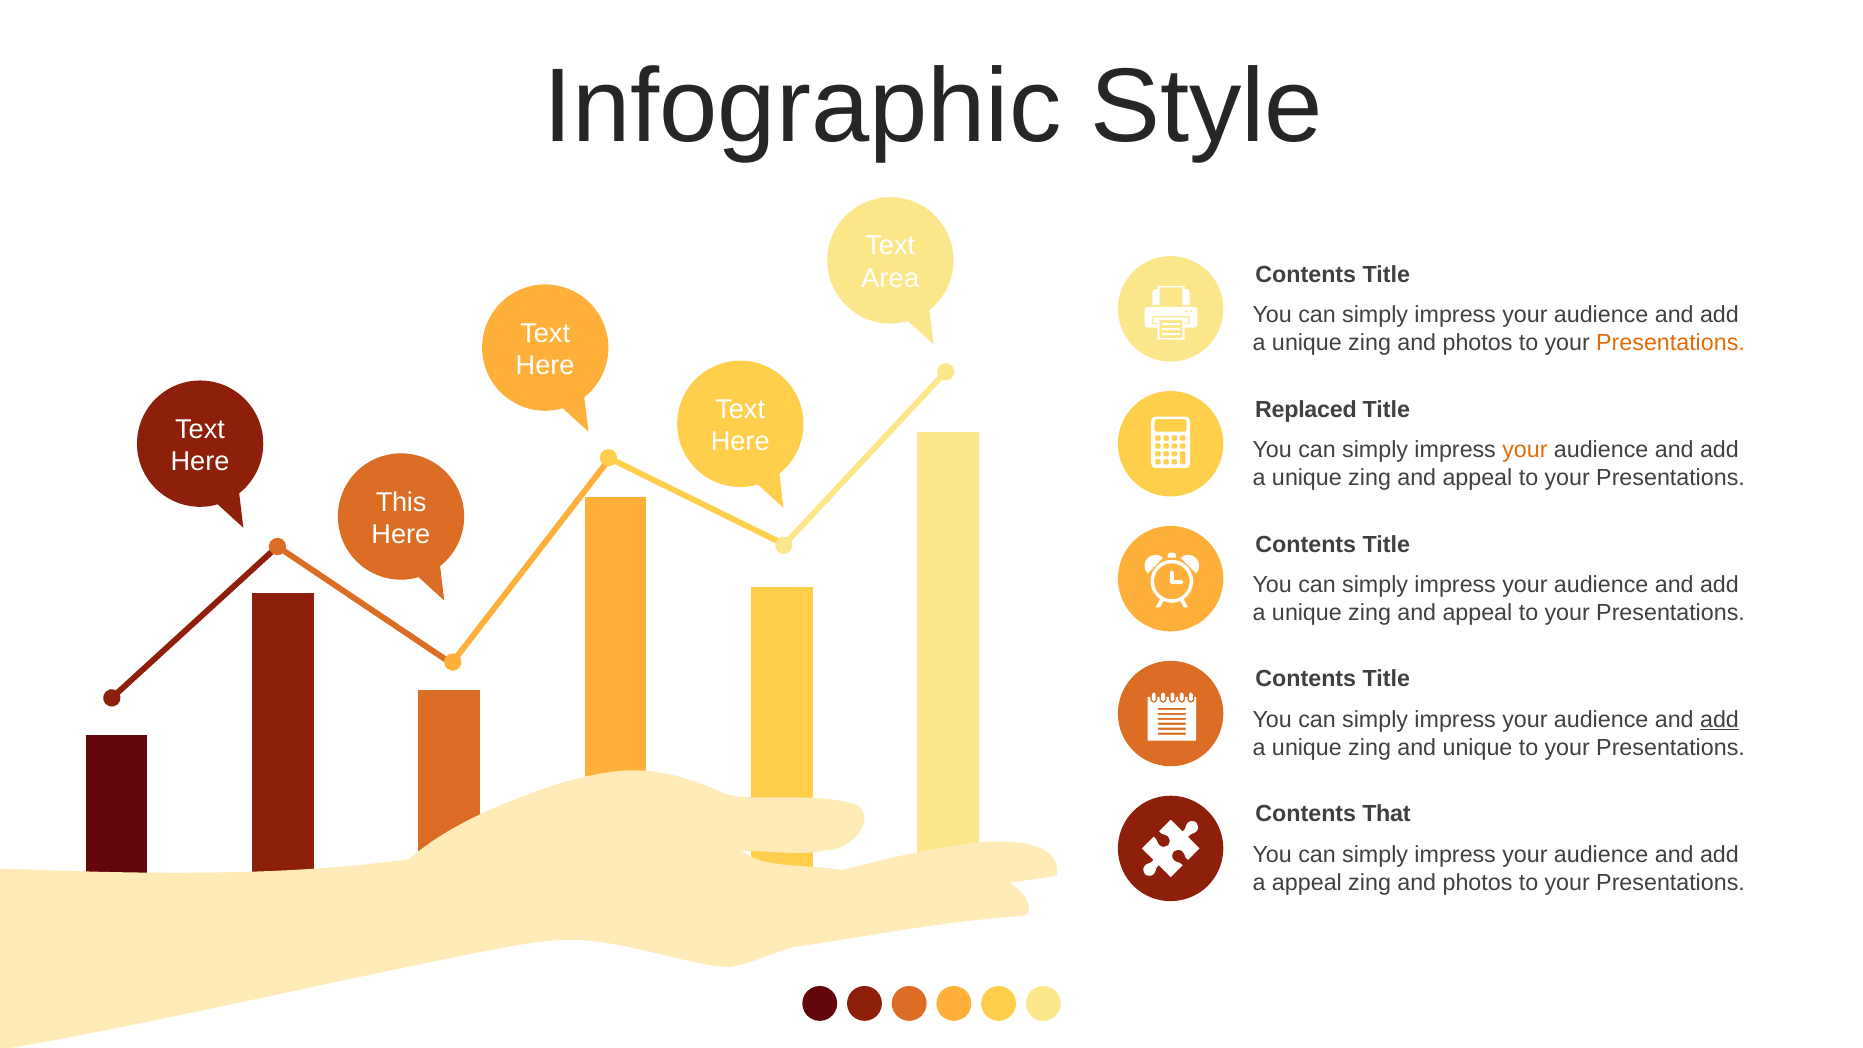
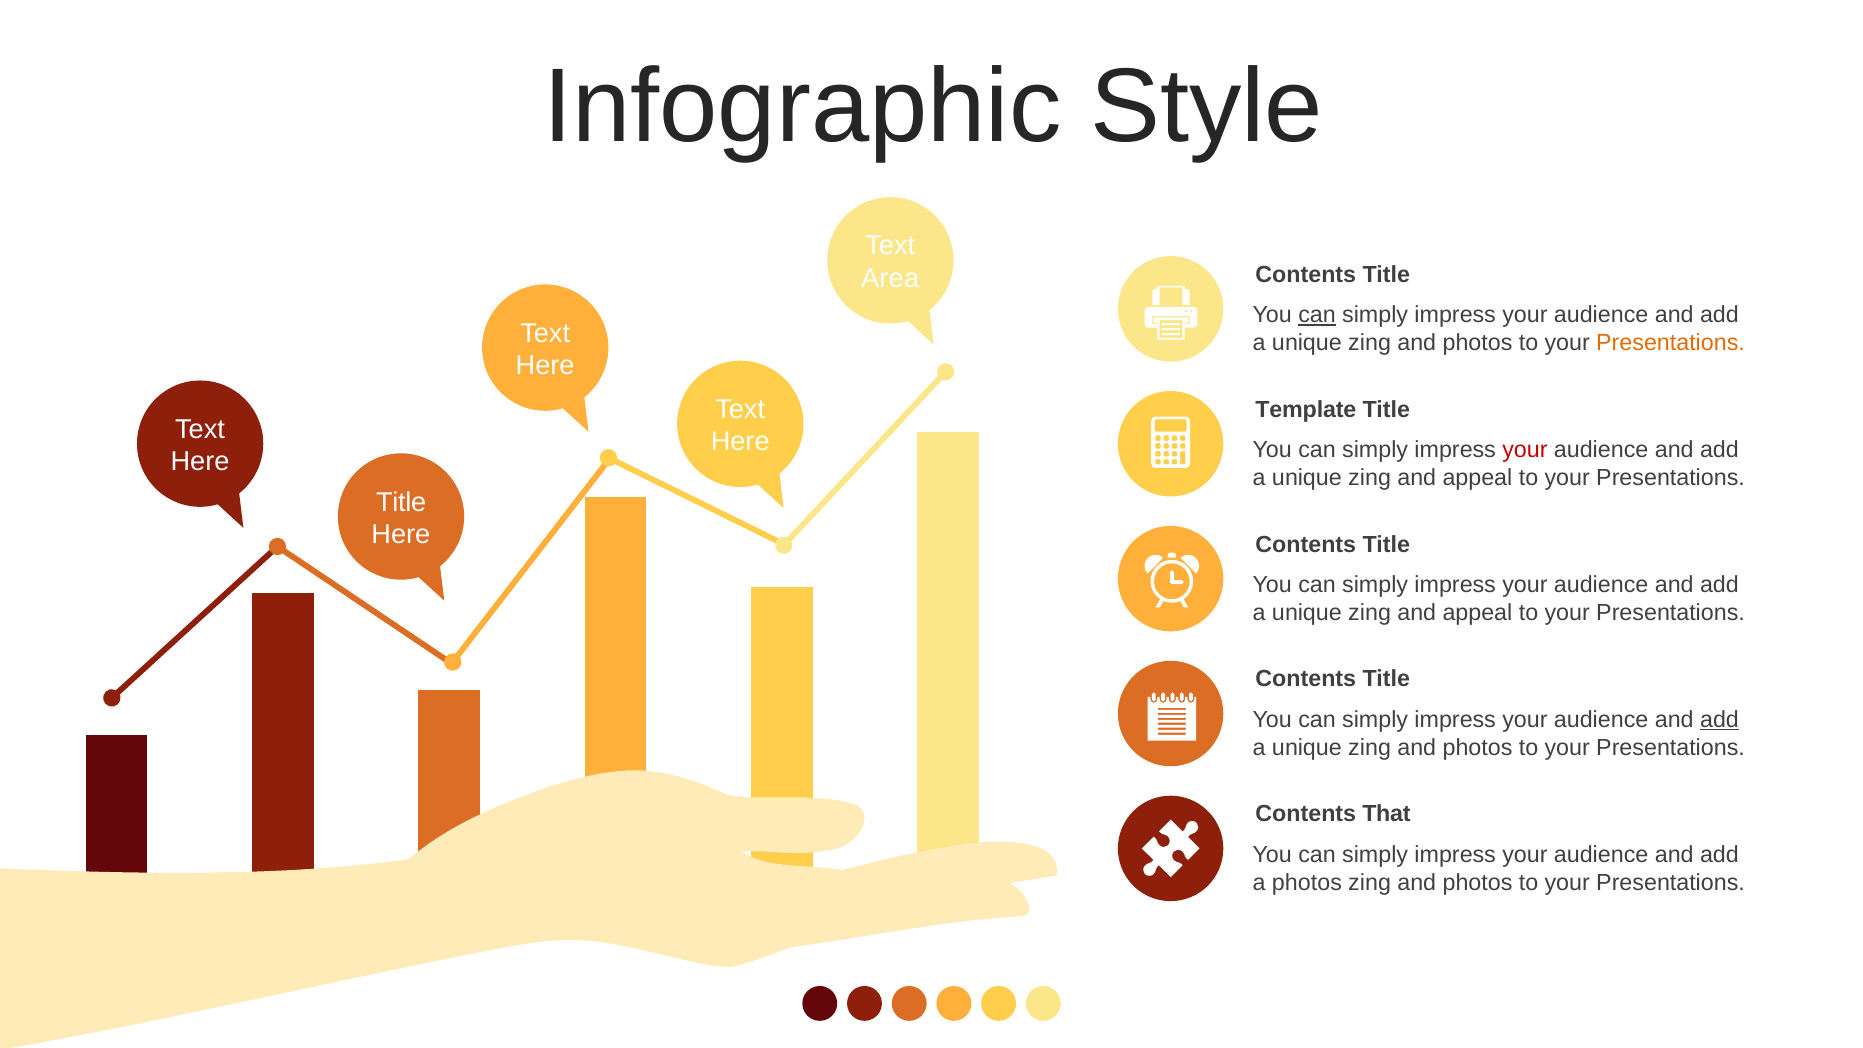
can at (1317, 315) underline: none -> present
Replaced: Replaced -> Template
your at (1525, 450) colour: orange -> red
This at (401, 502): This -> Title
unique at (1478, 747): unique -> photos
a appeal: appeal -> photos
